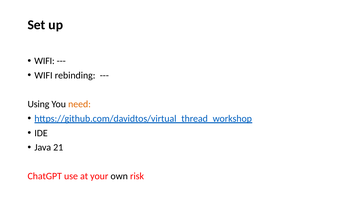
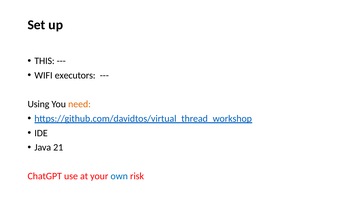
WIFI at (44, 61): WIFI -> THIS
rebinding: rebinding -> executors
own colour: black -> blue
